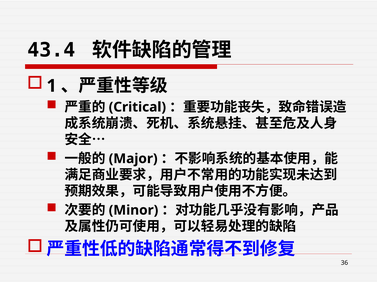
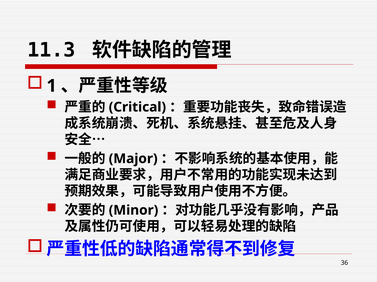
43.4: 43.4 -> 11.3
